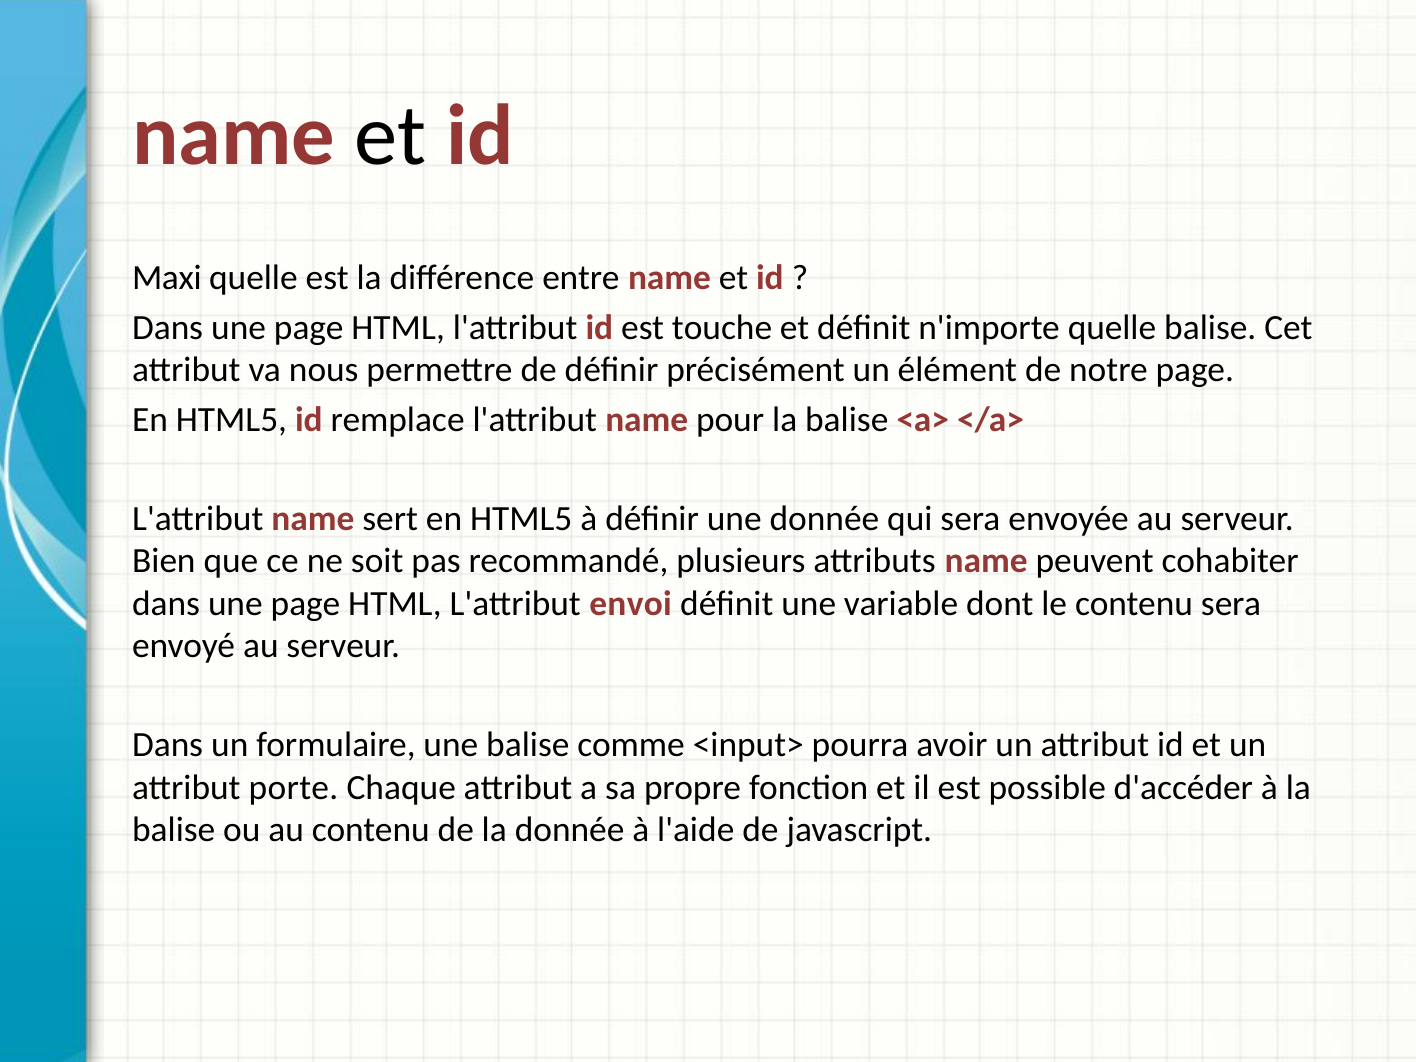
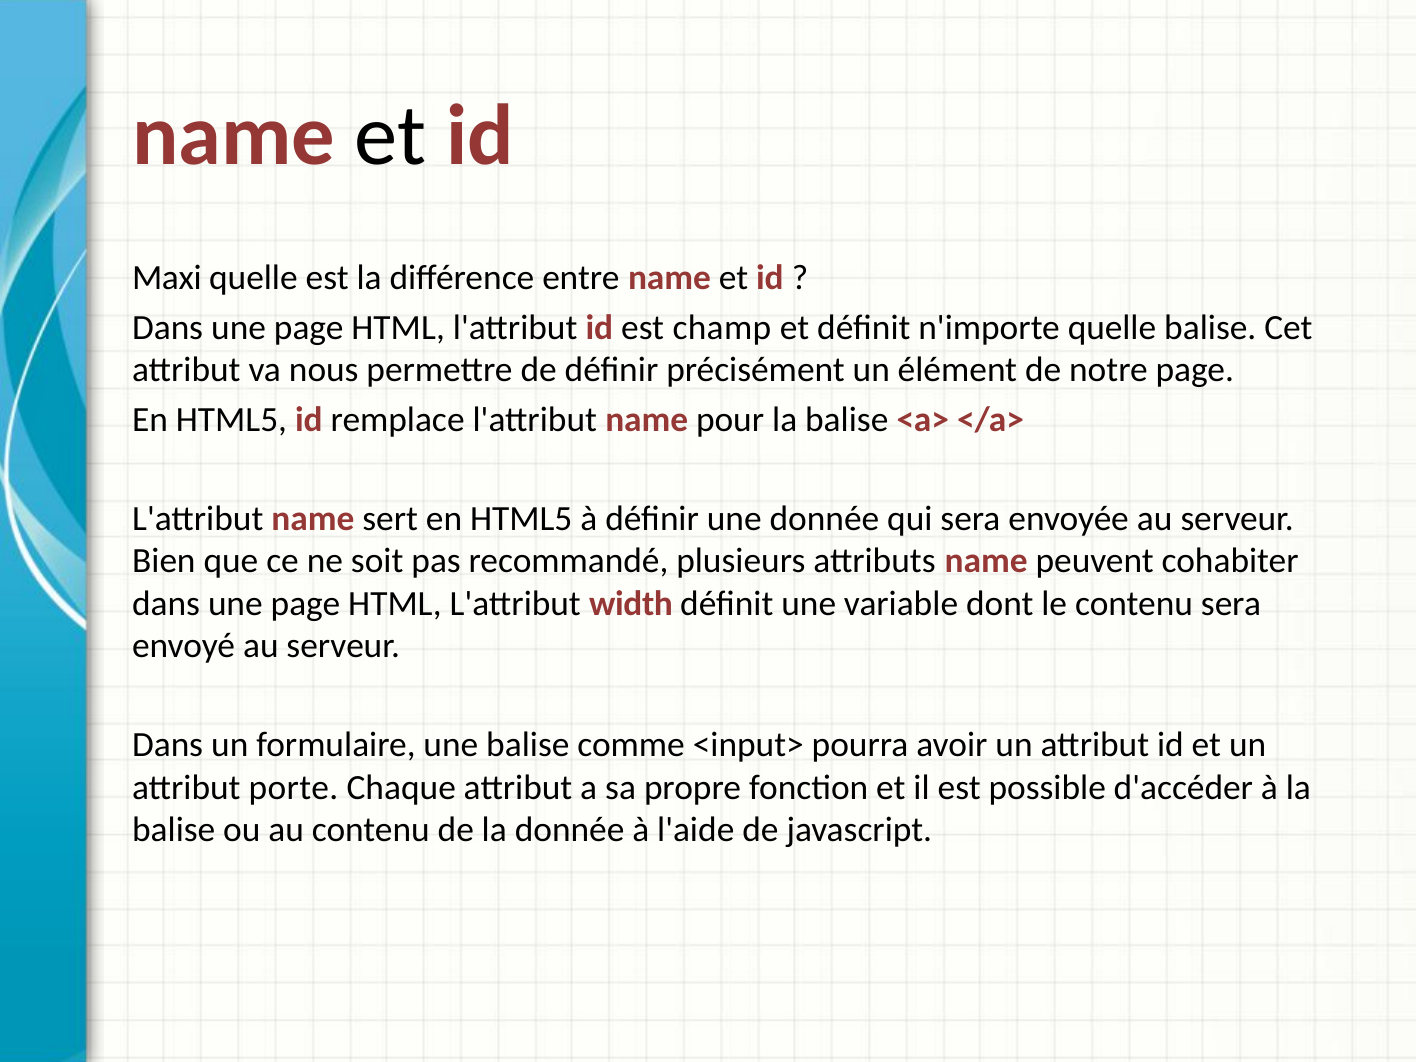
touche: touche -> champ
envoi: envoi -> width
